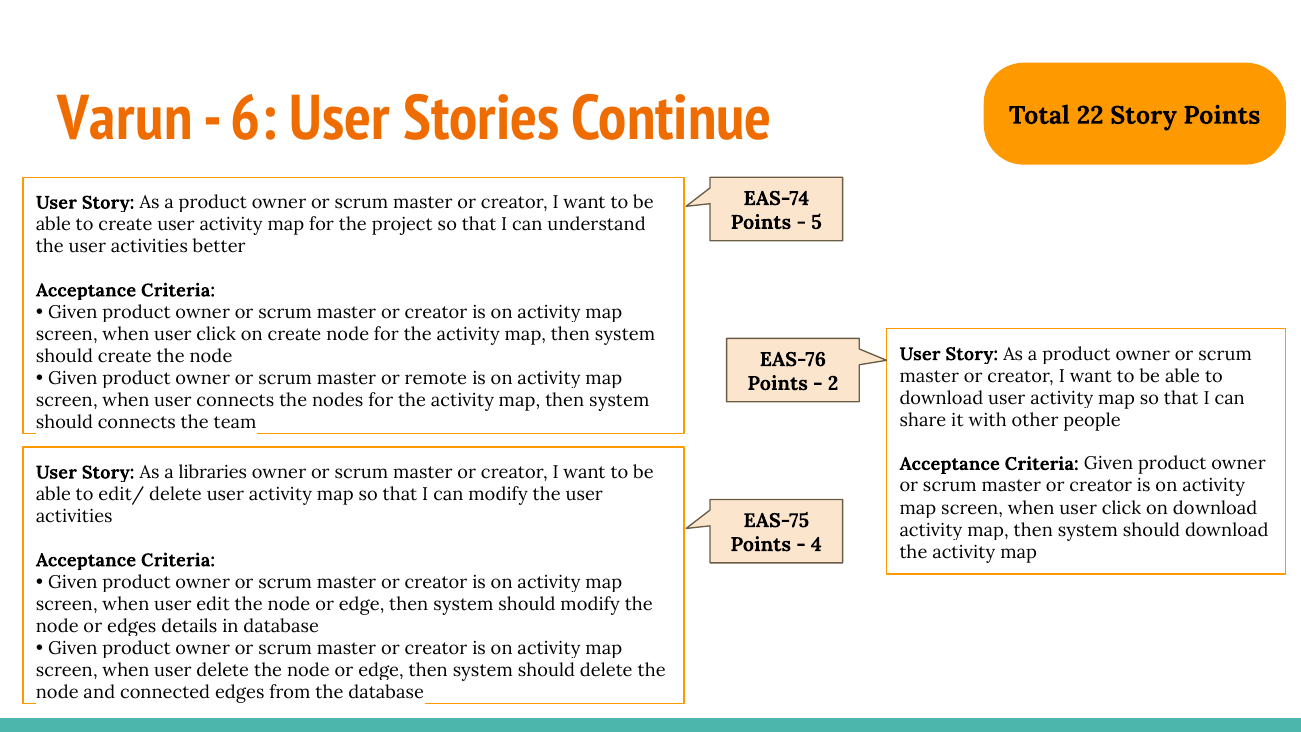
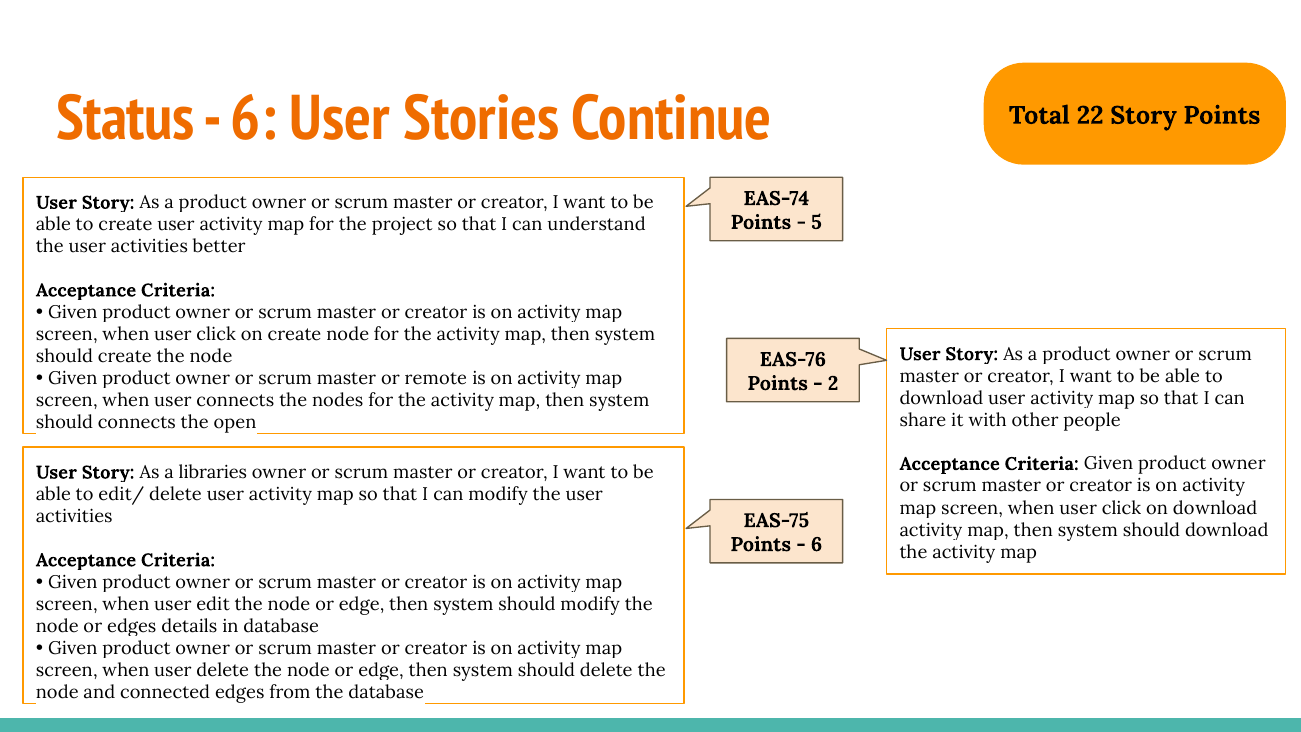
Varun: Varun -> Status
team: team -> open
4 at (816, 544): 4 -> 6
